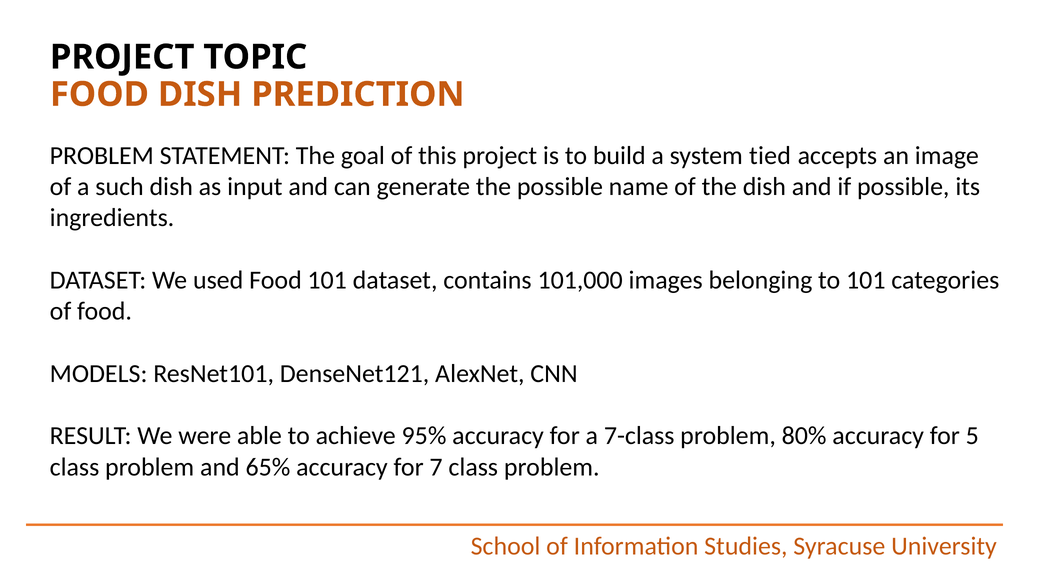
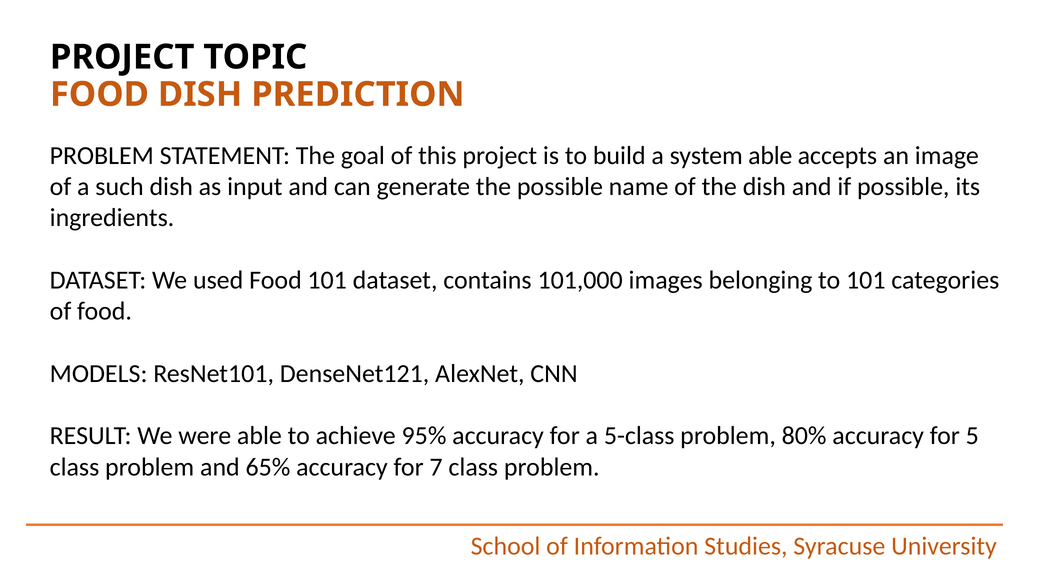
system tied: tied -> able
7-class: 7-class -> 5-class
